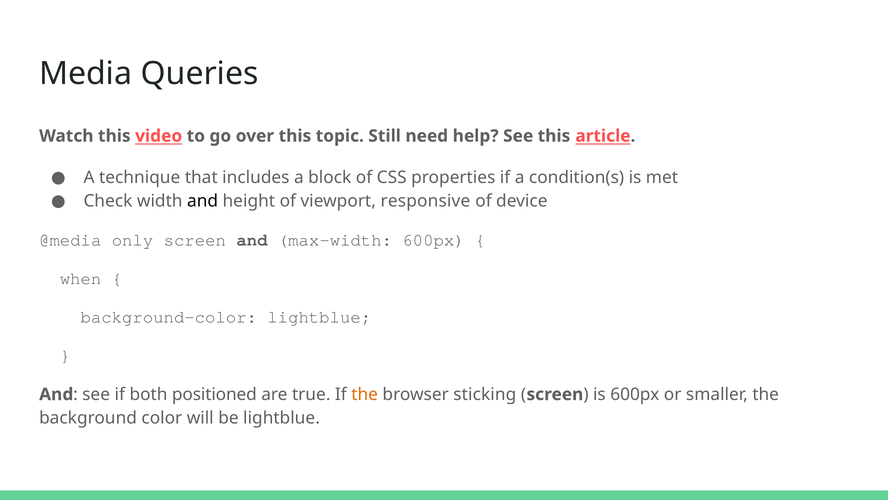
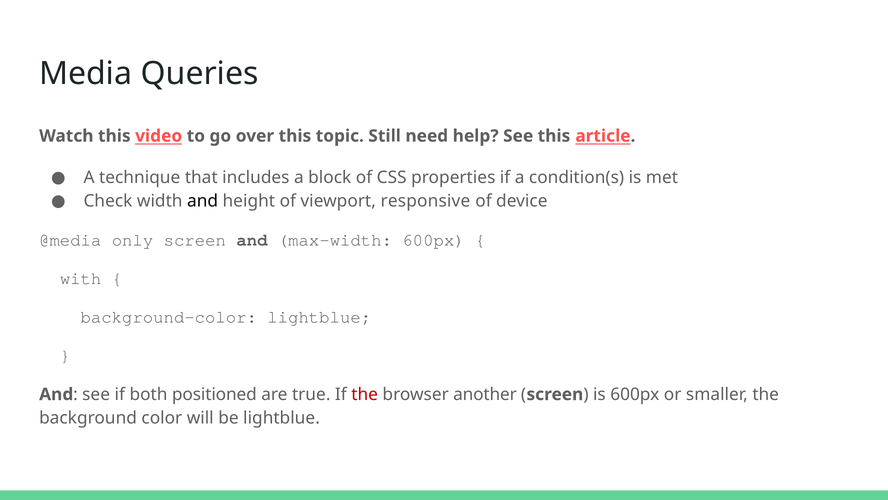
when: when -> with
the at (365, 394) colour: orange -> red
sticking: sticking -> another
